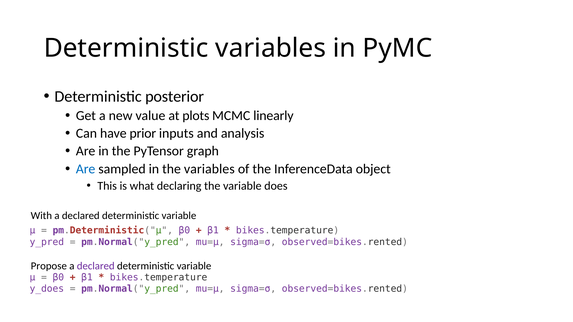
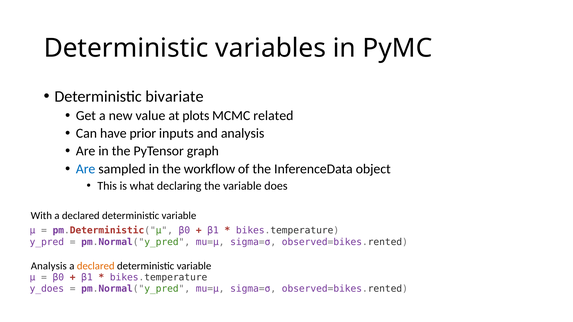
posterior: posterior -> bivariate
linearly: linearly -> related
the variables: variables -> workflow
Propose at (49, 266): Propose -> Analysis
declared at (96, 266) colour: purple -> orange
